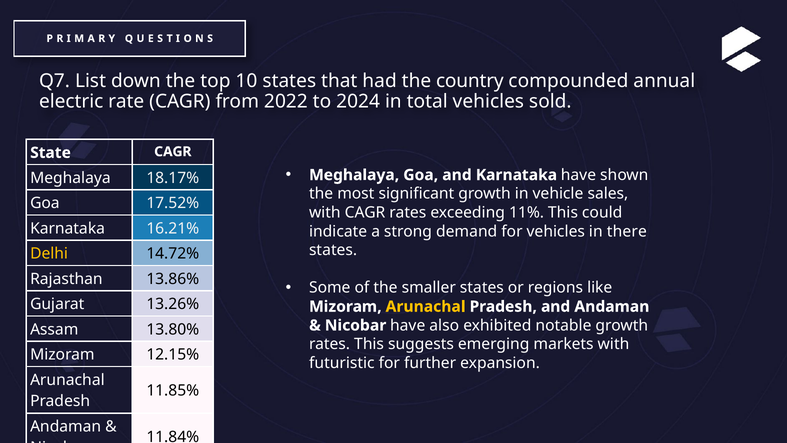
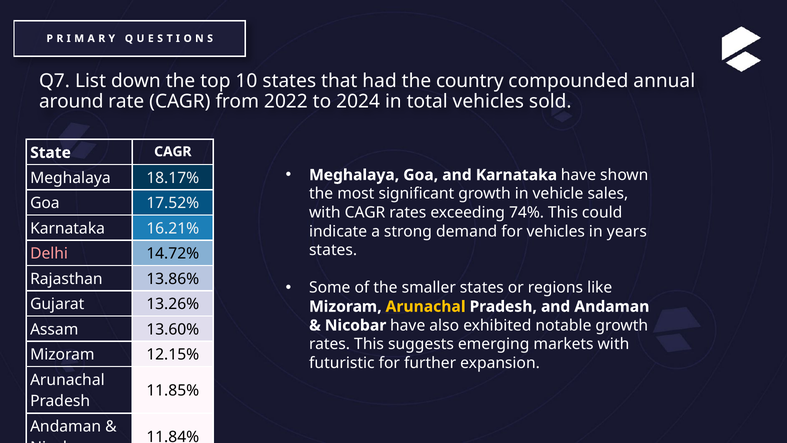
electric: electric -> around
11%: 11% -> 74%
there: there -> years
Delhi colour: yellow -> pink
13.80%: 13.80% -> 13.60%
